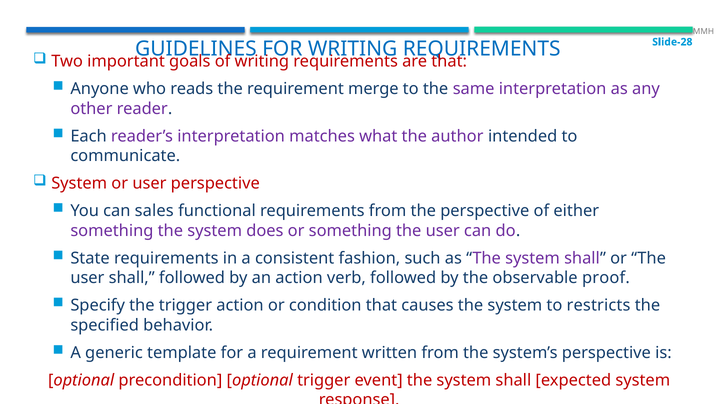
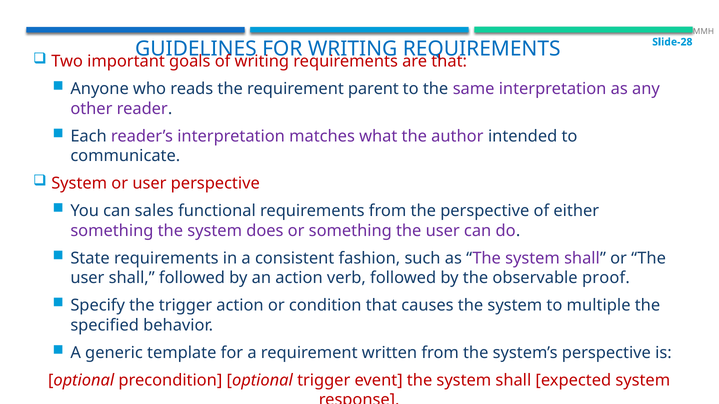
merge: merge -> parent
restricts: restricts -> multiple
